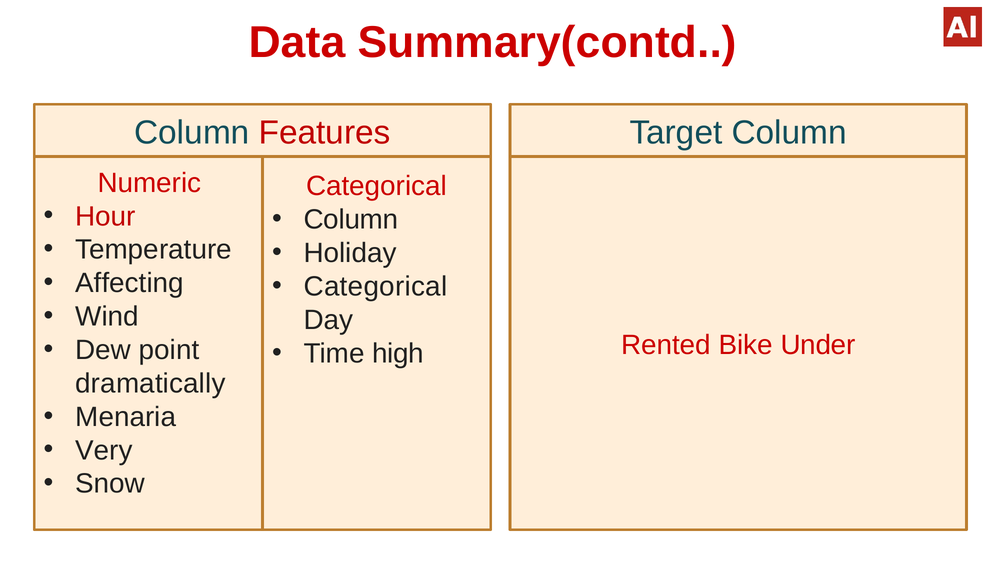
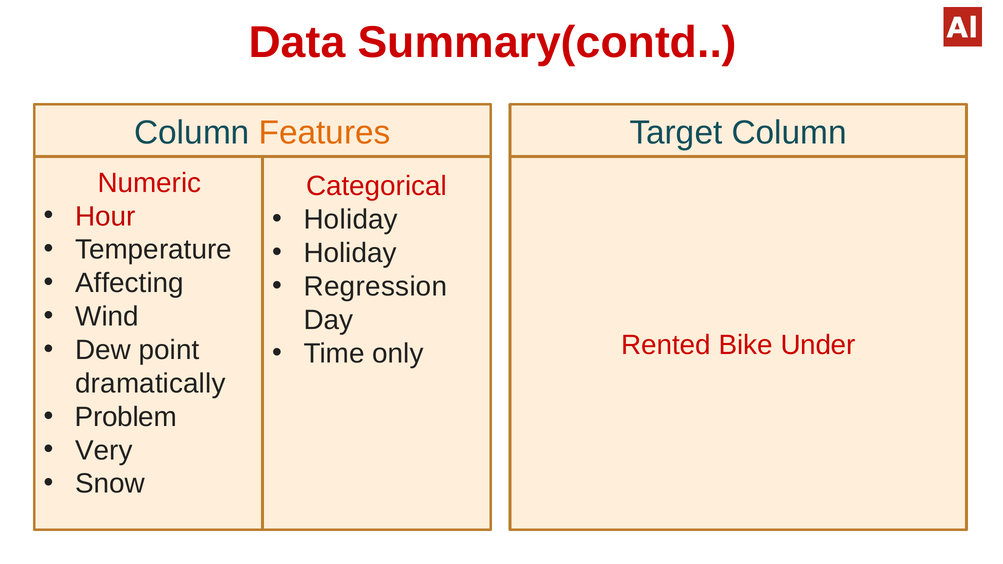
Features colour: red -> orange
Column at (351, 220): Column -> Holiday
Categorical at (376, 287): Categorical -> Regression
high: high -> only
Menaria: Menaria -> Problem
